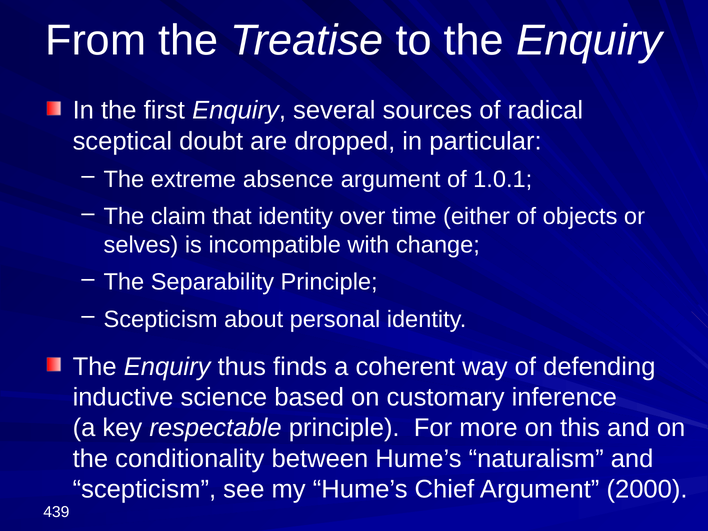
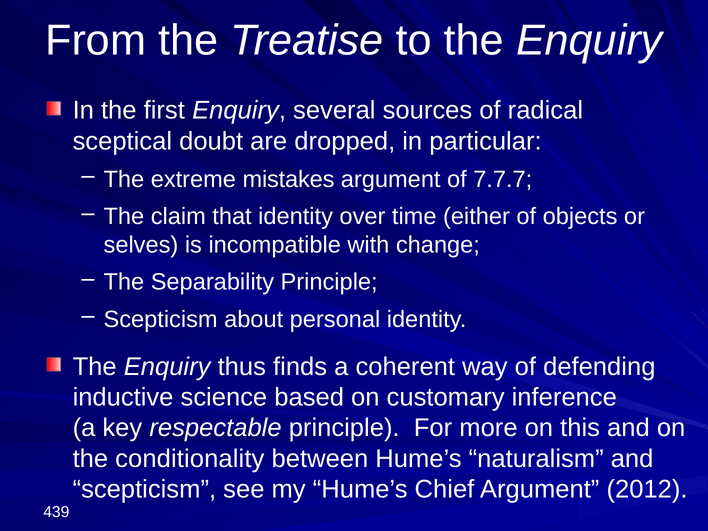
absence: absence -> mistakes
1.0.1: 1.0.1 -> 7.7.7
2000: 2000 -> 2012
